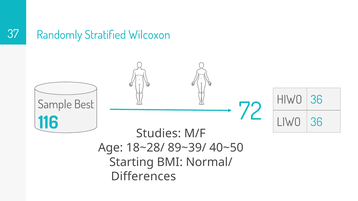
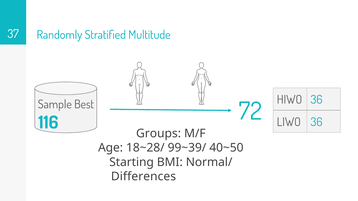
Wilcoxon: Wilcoxon -> Multitude
Studies: Studies -> Groups
89~39/: 89~39/ -> 99~39/
